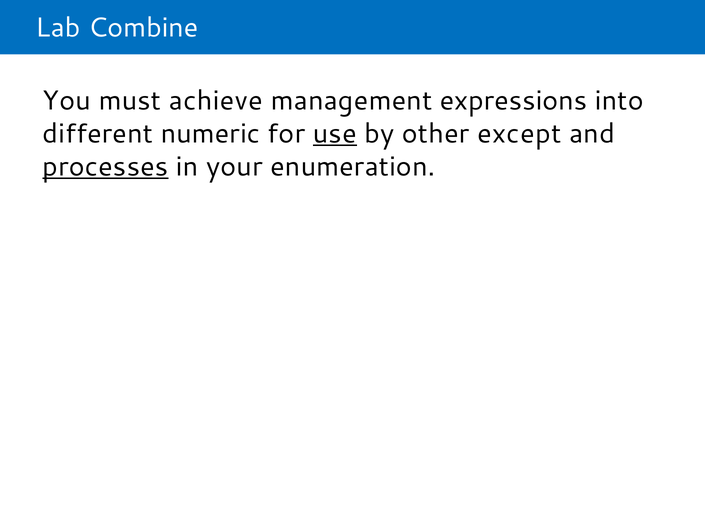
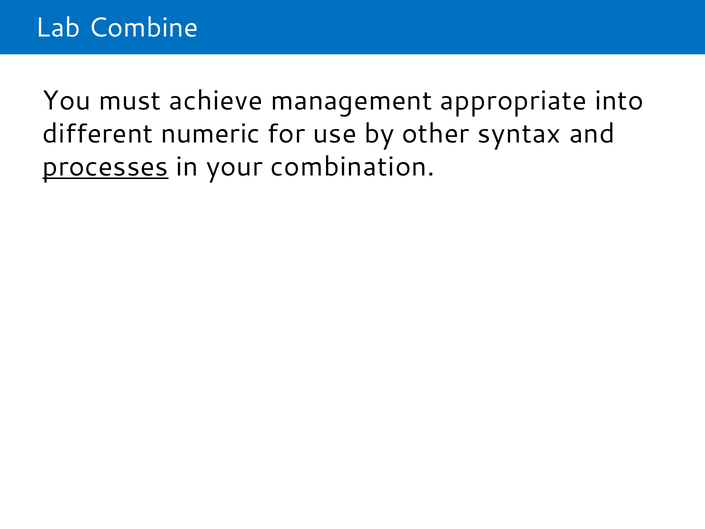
expressions: expressions -> appropriate
use underline: present -> none
except: except -> syntax
enumeration: enumeration -> combination
